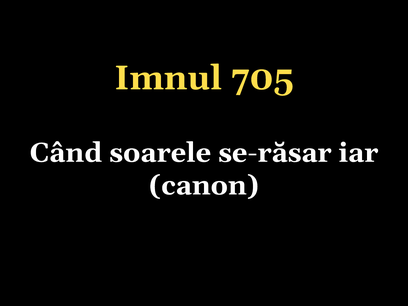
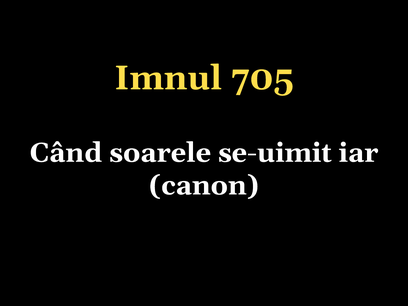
se-răsar: se-răsar -> se-uimit
